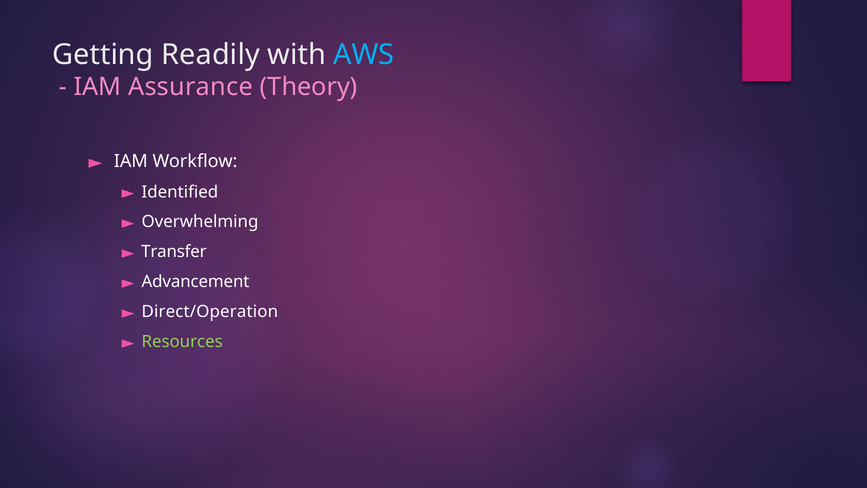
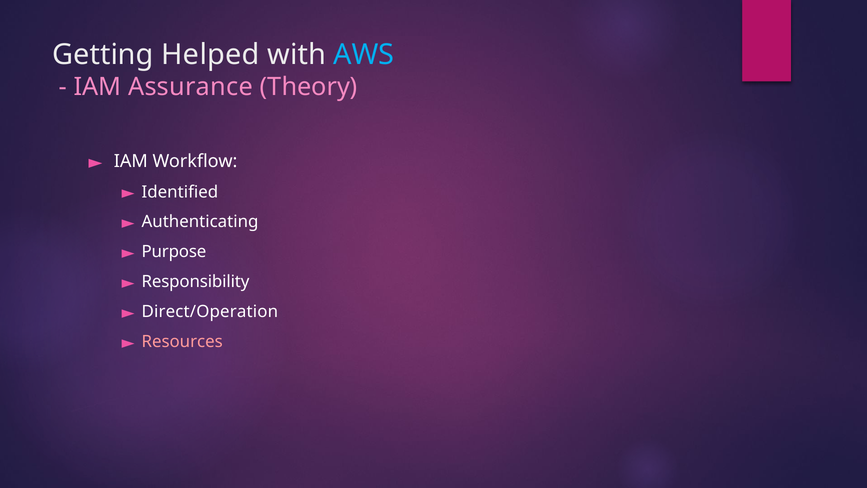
Readily: Readily -> Helped
Overwhelming: Overwhelming -> Authenticating
Transfer: Transfer -> Purpose
Advancement: Advancement -> Responsibility
Resources colour: light green -> pink
